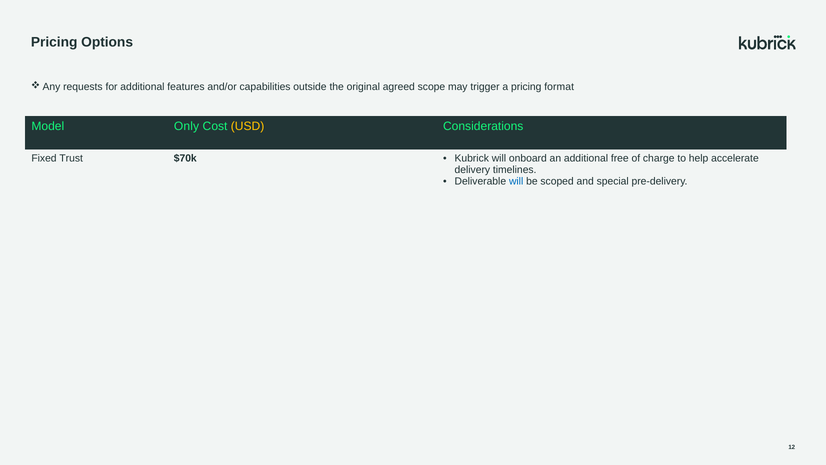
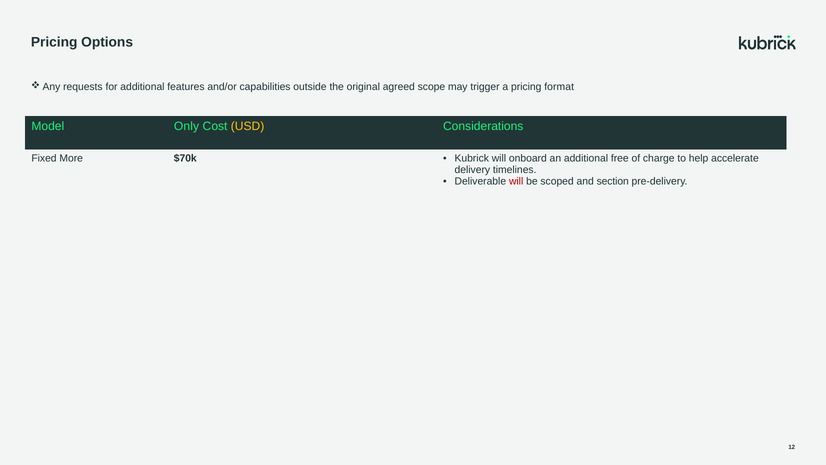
Trust: Trust -> More
will at (516, 181) colour: blue -> red
special: special -> section
